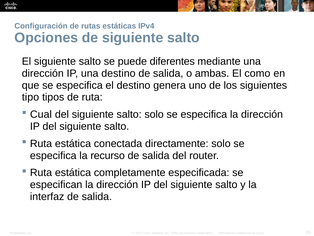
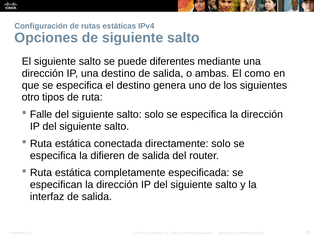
tipo: tipo -> otro
Cual: Cual -> Falle
recurso: recurso -> difieren
